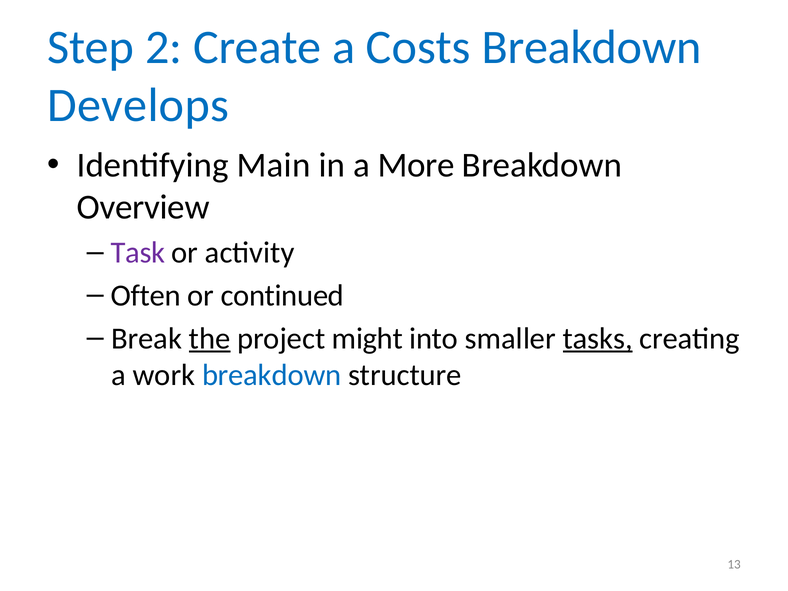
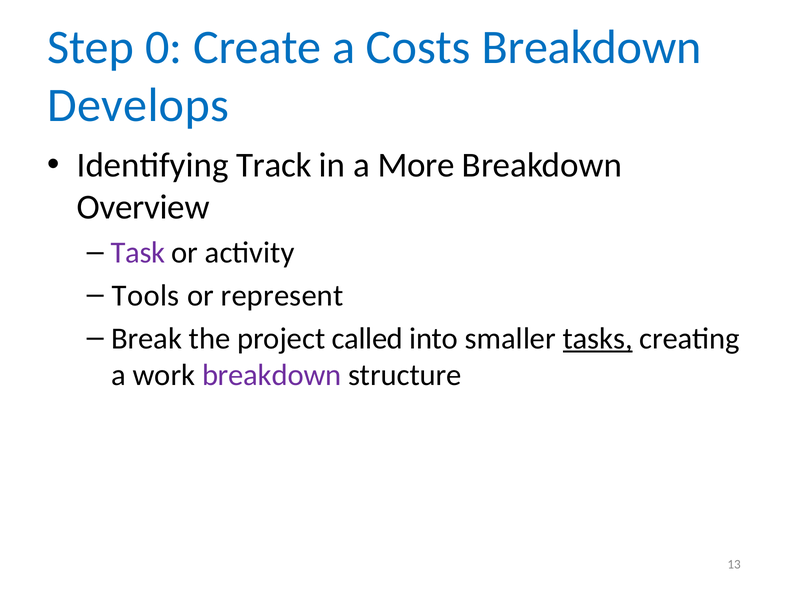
2: 2 -> 0
Main: Main -> Track
Often: Often -> Tools
continued: continued -> represent
the underline: present -> none
might: might -> called
breakdown at (272, 375) colour: blue -> purple
